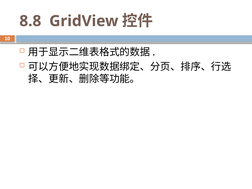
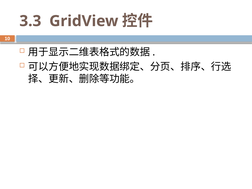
8.8: 8.8 -> 3.3
